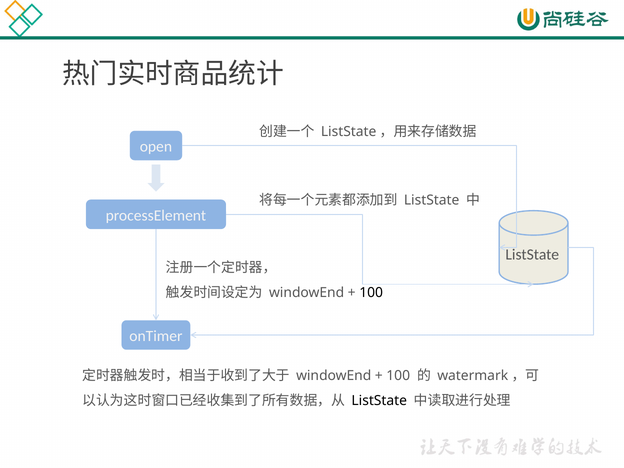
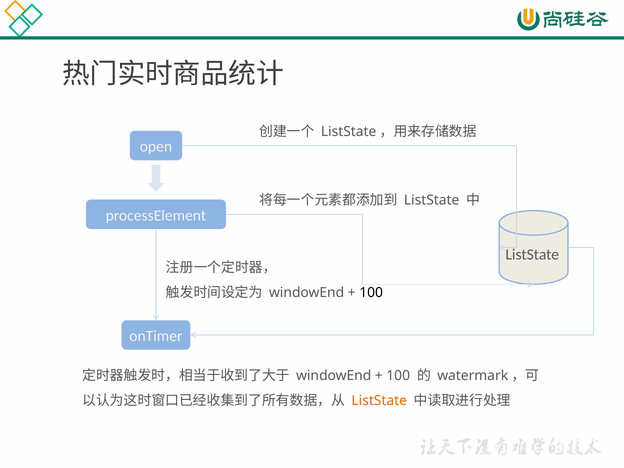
ListState at (379, 401) colour: black -> orange
